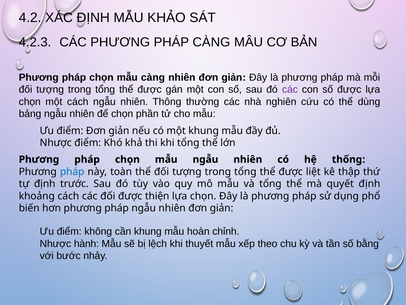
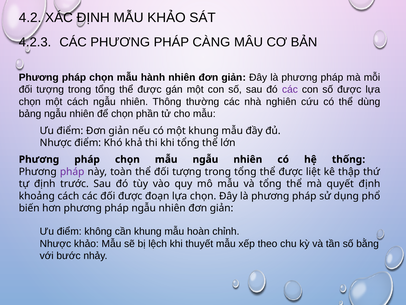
mẫu càng: càng -> hành
pháp at (72, 171) colour: blue -> purple
thiện: thiện -> đoạn
Nhược hành: hành -> khảo
